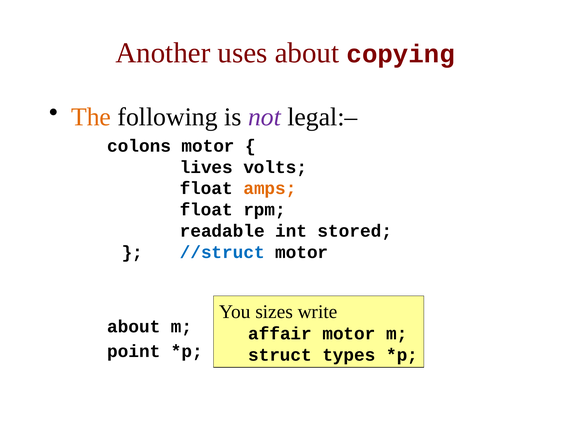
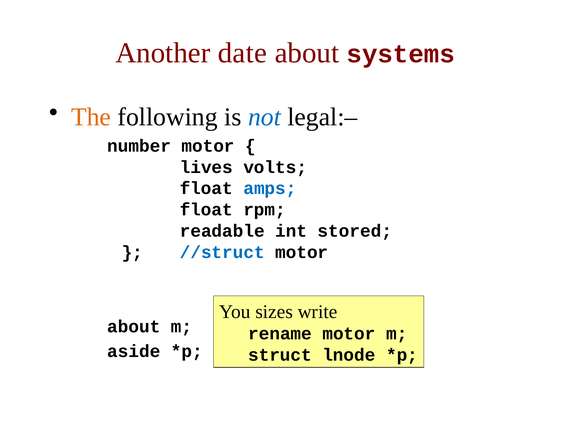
uses: uses -> date
copying: copying -> systems
not colour: purple -> blue
colons: colons -> number
amps colour: orange -> blue
affair: affair -> rename
point: point -> aside
types: types -> lnode
